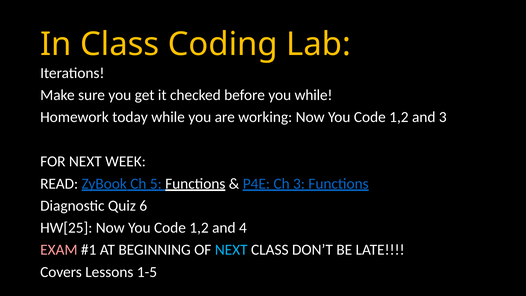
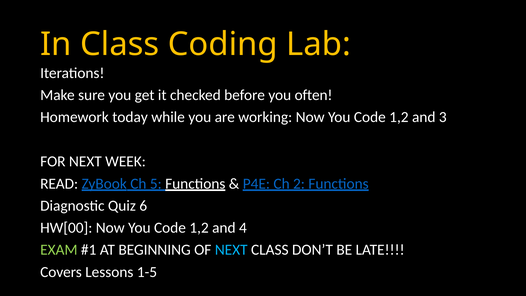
you while: while -> often
Ch 3: 3 -> 2
HW[25: HW[25 -> HW[00
EXAM colour: pink -> light green
